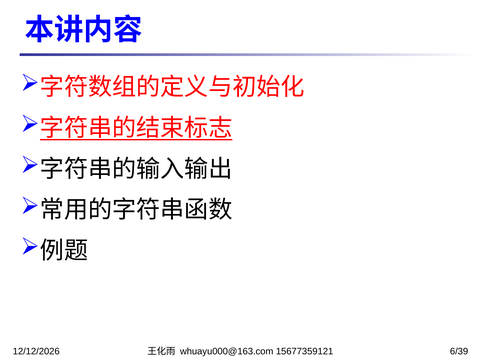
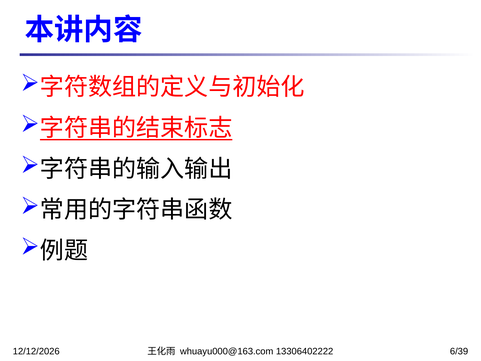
15677359121: 15677359121 -> 13306402222
